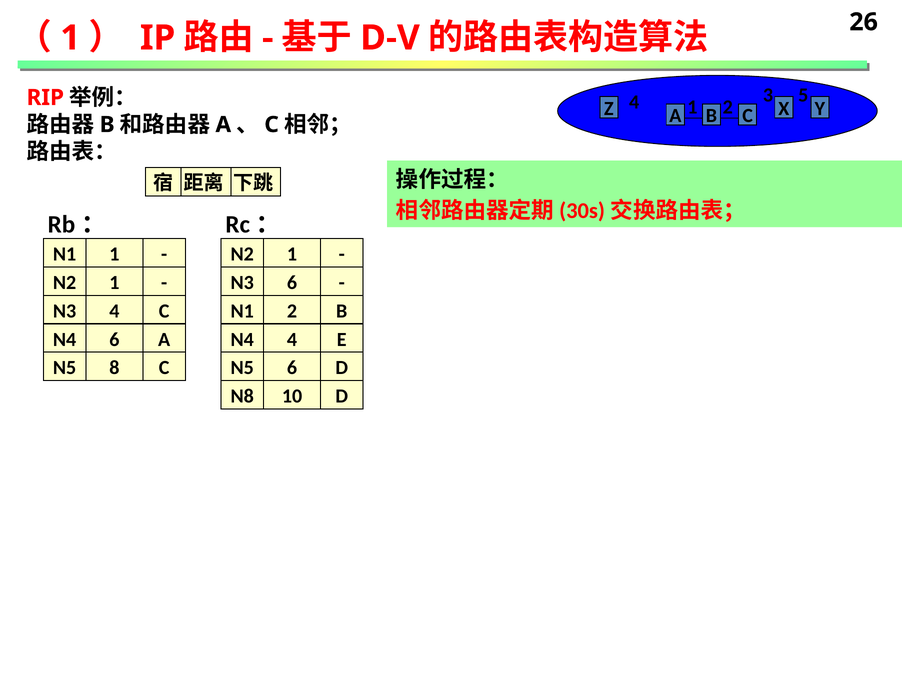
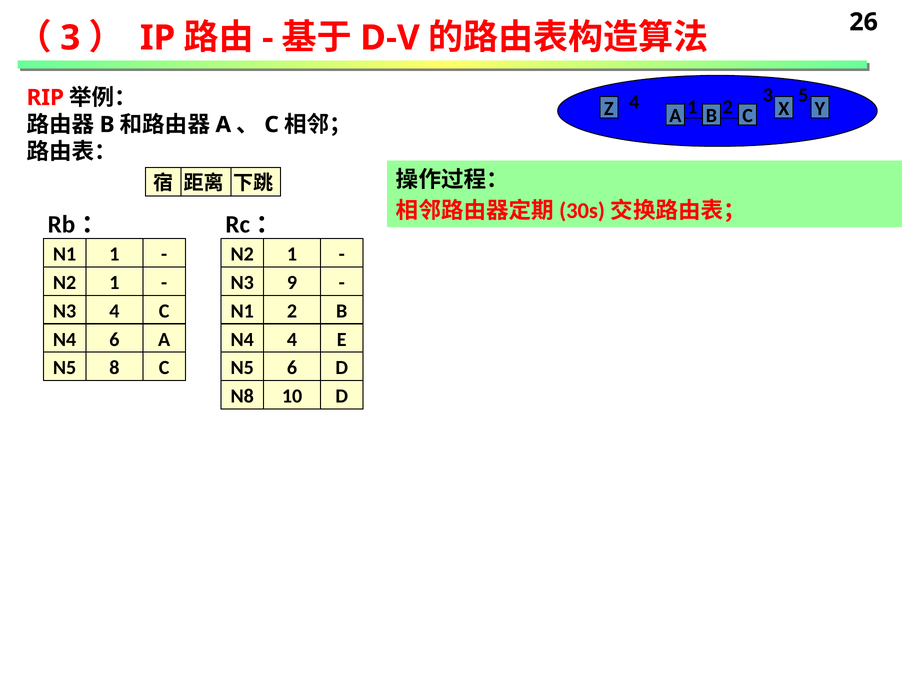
1 at (70, 38): 1 -> 3
N3 6: 6 -> 9
